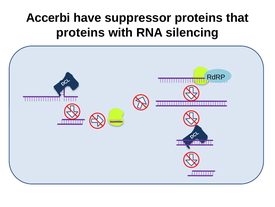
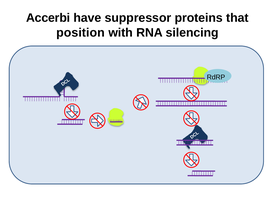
proteins at (81, 33): proteins -> position
